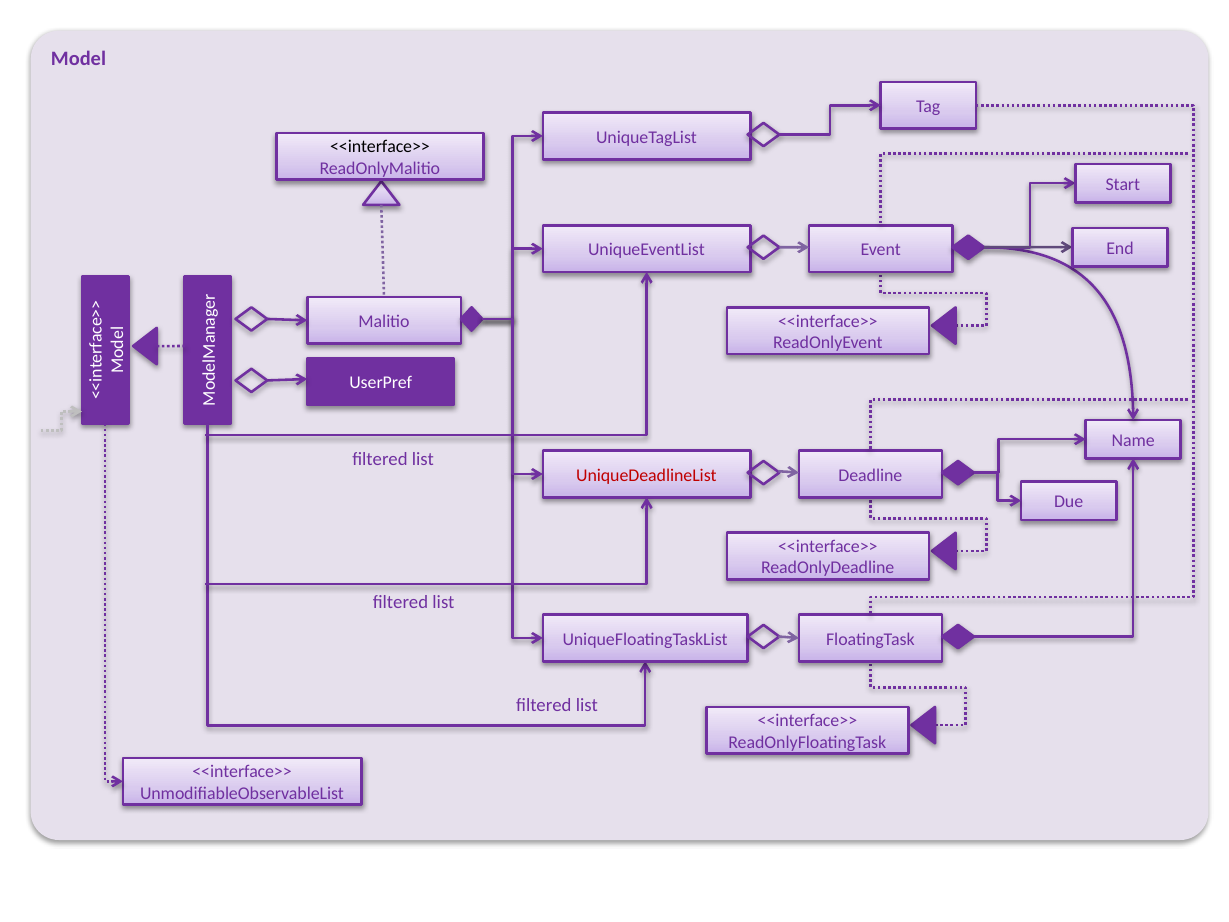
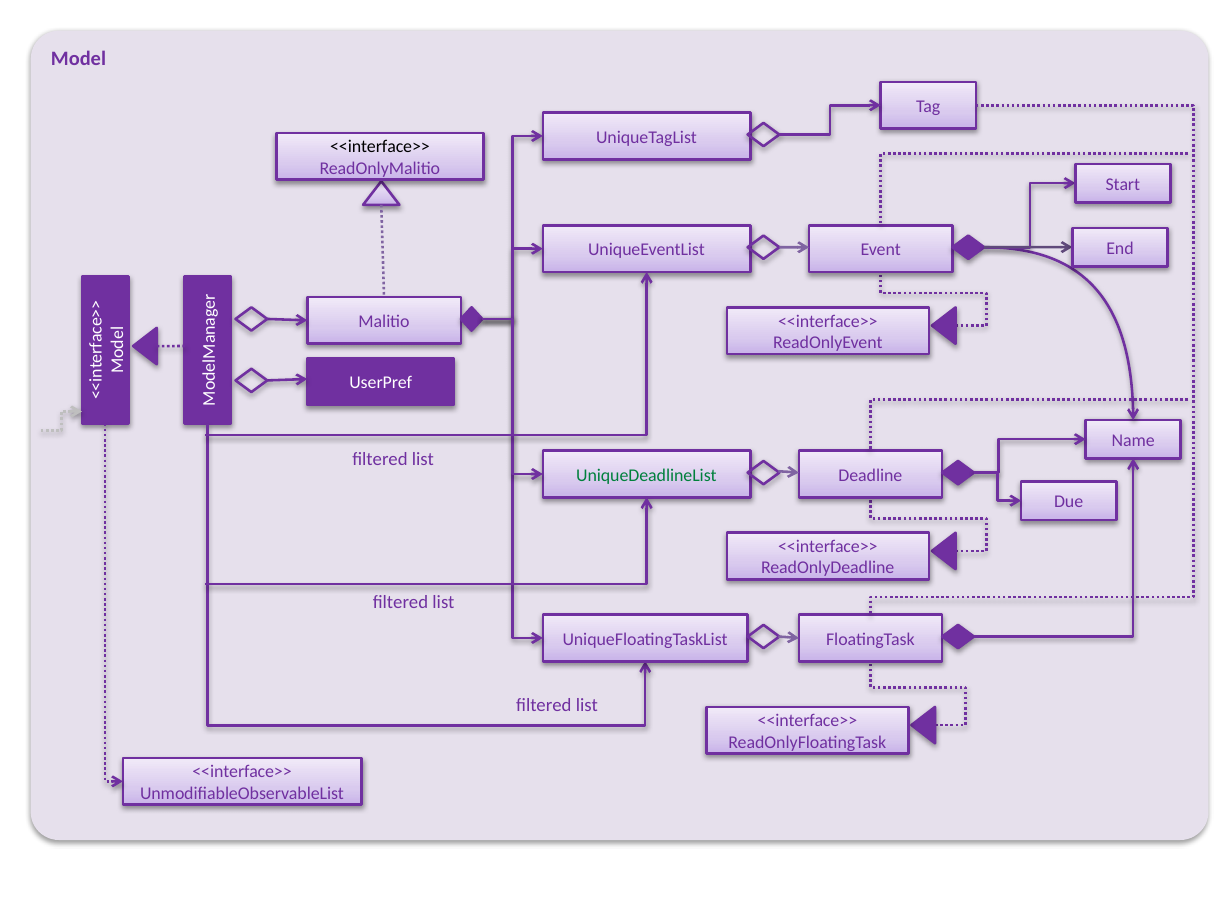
UniqueDeadlineList colour: red -> green
